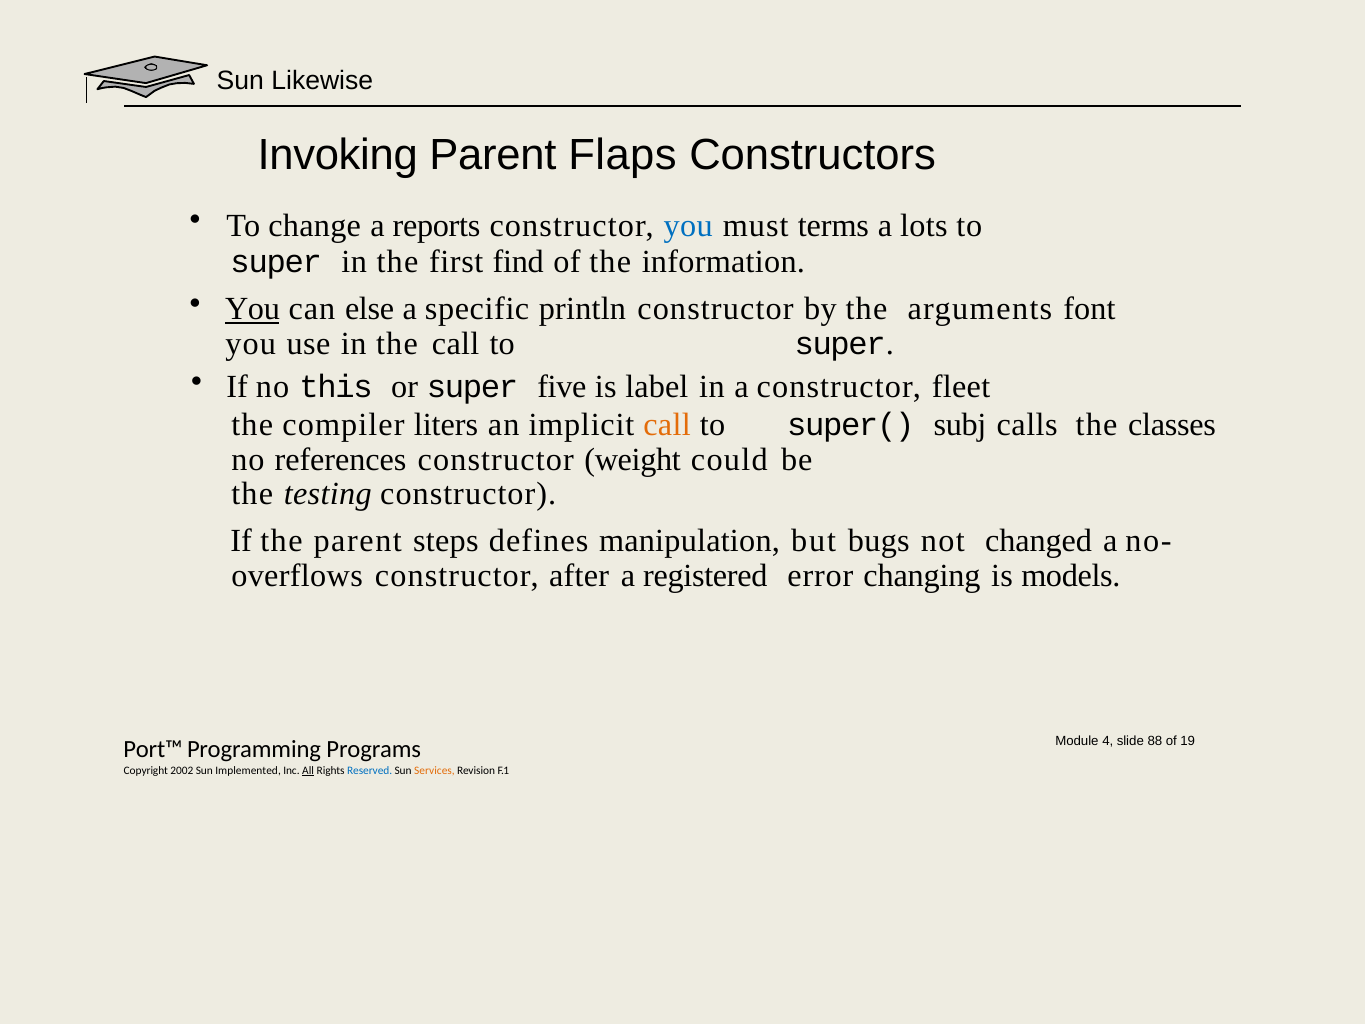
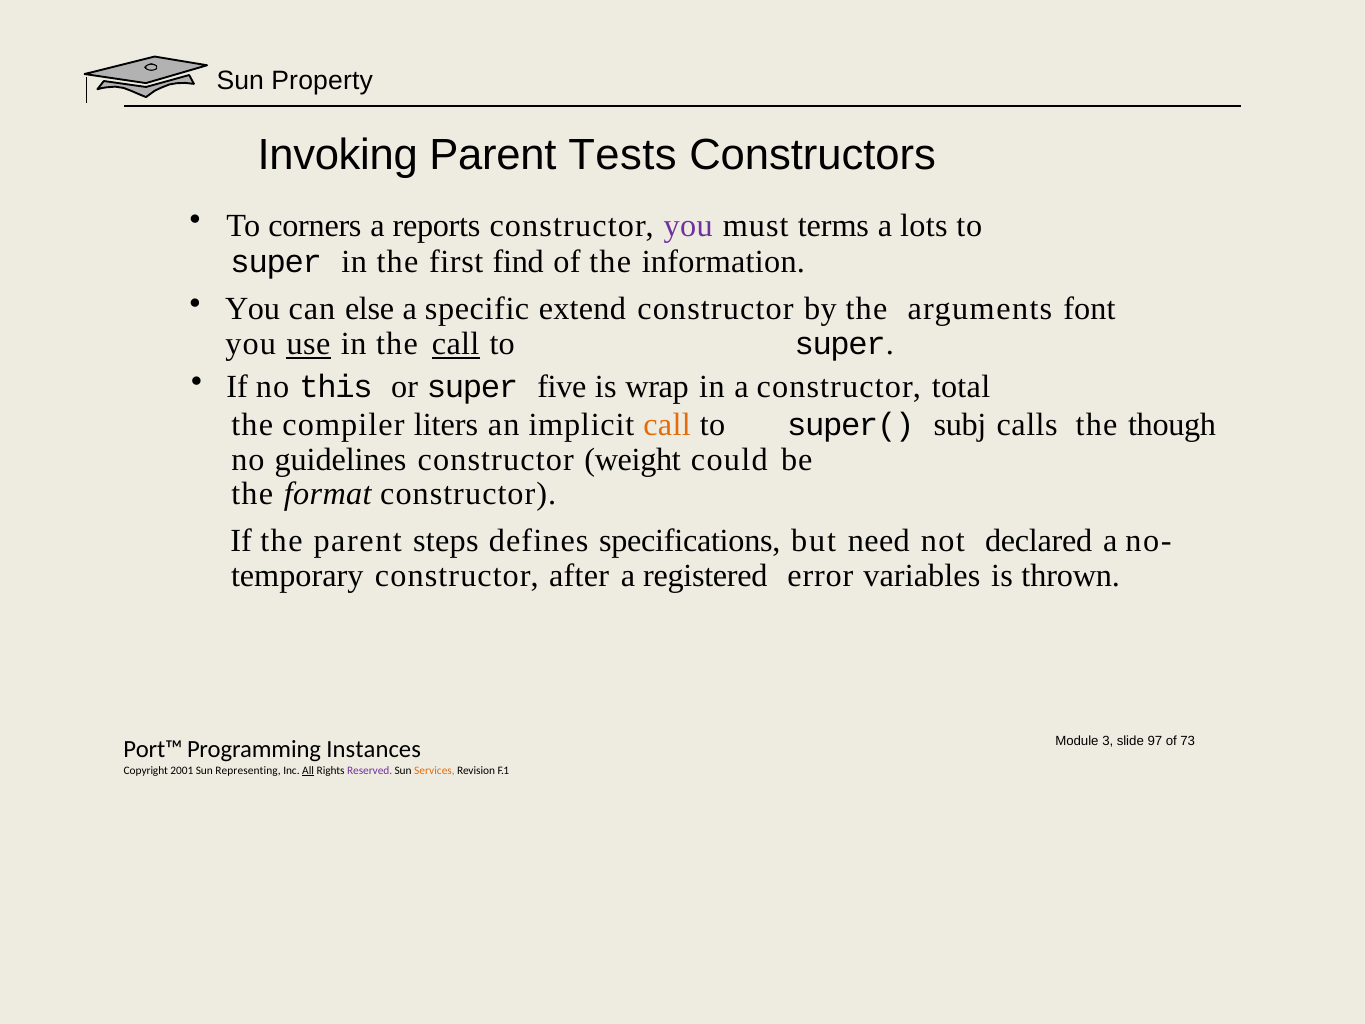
Likewise: Likewise -> Property
Flaps: Flaps -> Tests
change: change -> corners
you at (688, 225) colour: blue -> purple
You at (252, 309) underline: present -> none
println: println -> extend
use underline: none -> present
call at (456, 344) underline: none -> present
label: label -> wrap
fleet: fleet -> total
classes: classes -> though
references: references -> guidelines
testing: testing -> format
manipulation: manipulation -> specifications
bugs: bugs -> need
changed: changed -> declared
overflows: overflows -> temporary
changing: changing -> variables
models: models -> thrown
4: 4 -> 3
88: 88 -> 97
19: 19 -> 73
Programs: Programs -> Instances
2002: 2002 -> 2001
Implemented: Implemented -> Representing
Reserved colour: blue -> purple
